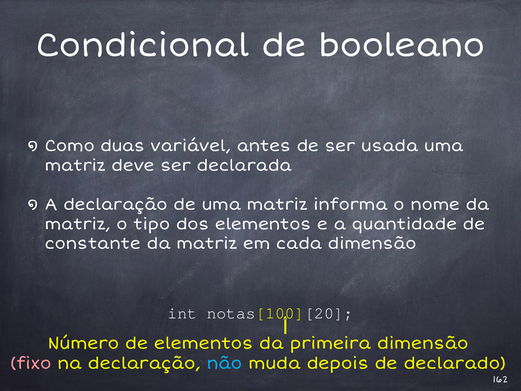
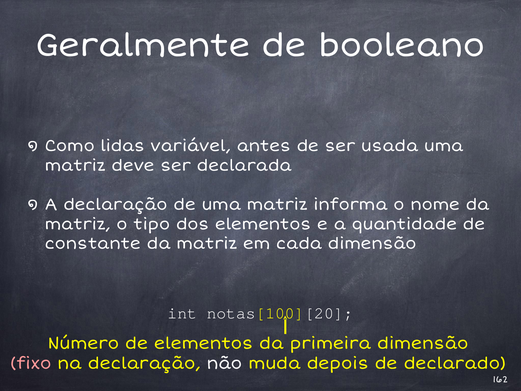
Condicional: Condicional -> Geralmente
duas: duas -> lidas
não colour: light blue -> white
